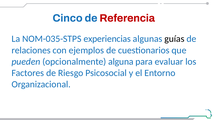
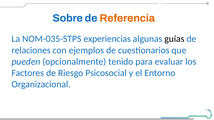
Cinco: Cinco -> Sobre
Referencia colour: red -> orange
alguna: alguna -> tenido
